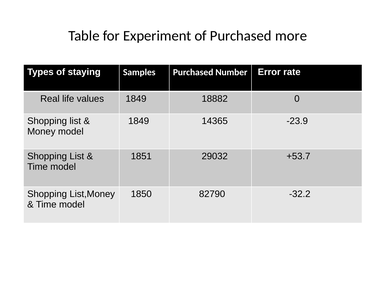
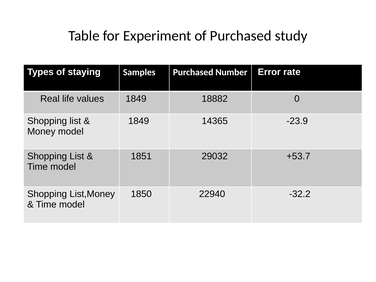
more: more -> study
82790: 82790 -> 22940
